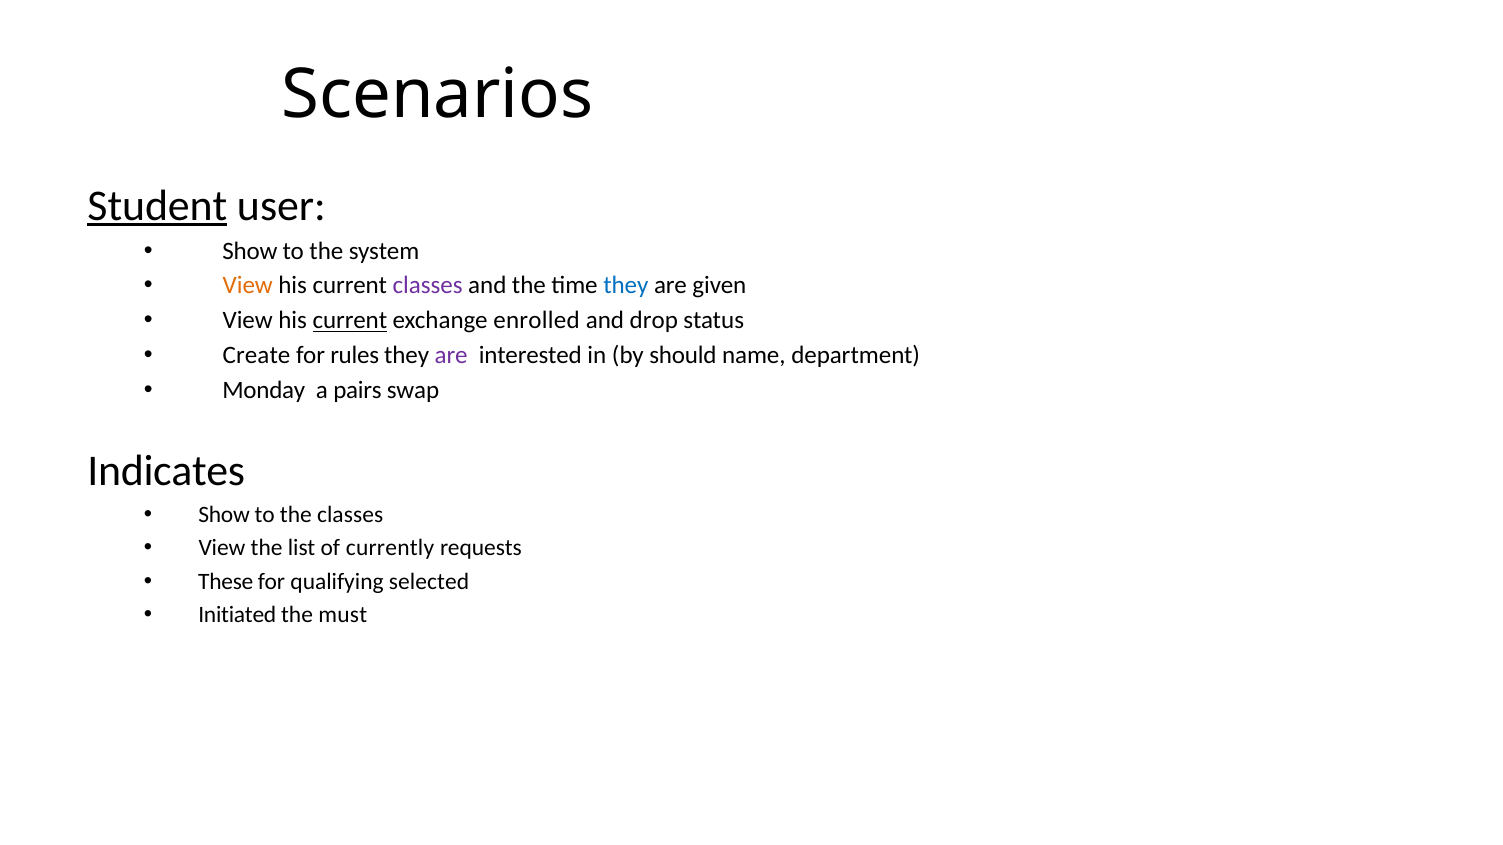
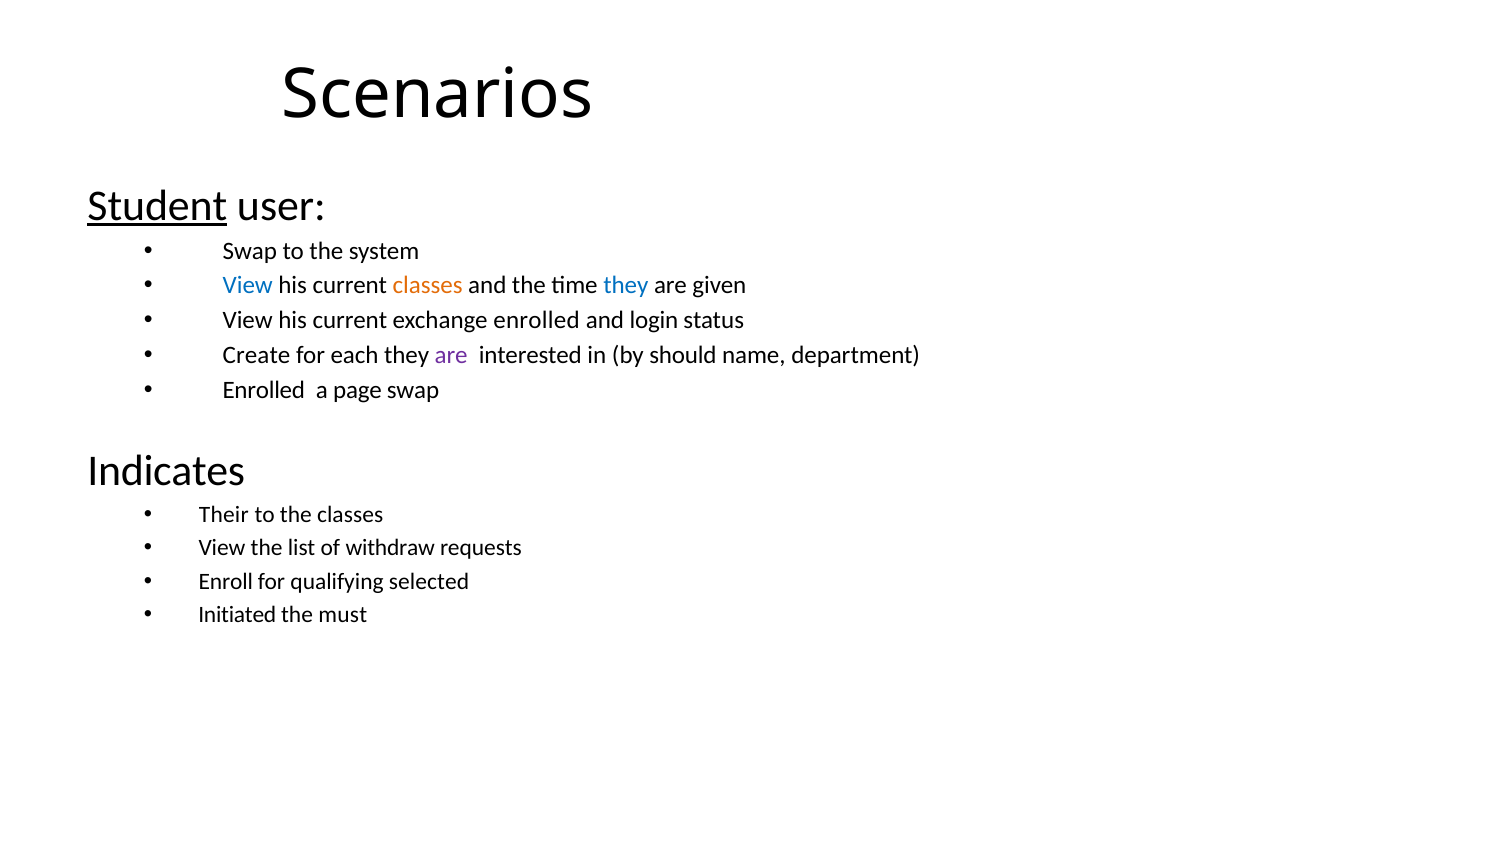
Show at (250, 251): Show -> Swap
View at (248, 286) colour: orange -> blue
classes at (428, 286) colour: purple -> orange
current at (350, 321) underline: present -> none
drop: drop -> login
rules: rules -> each
Monday at (264, 390): Monday -> Enrolled
pairs: pairs -> page
Show at (224, 515): Show -> Their
currently: currently -> withdraw
These: These -> Enroll
